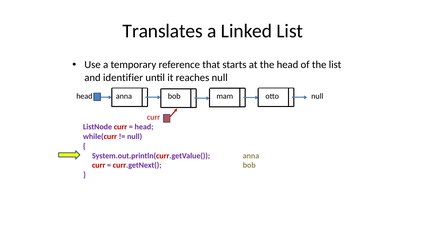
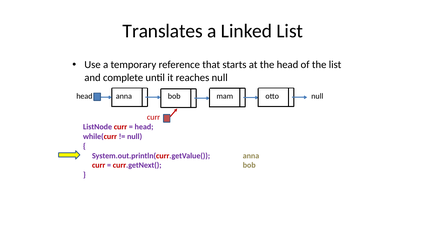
identifier: identifier -> complete
